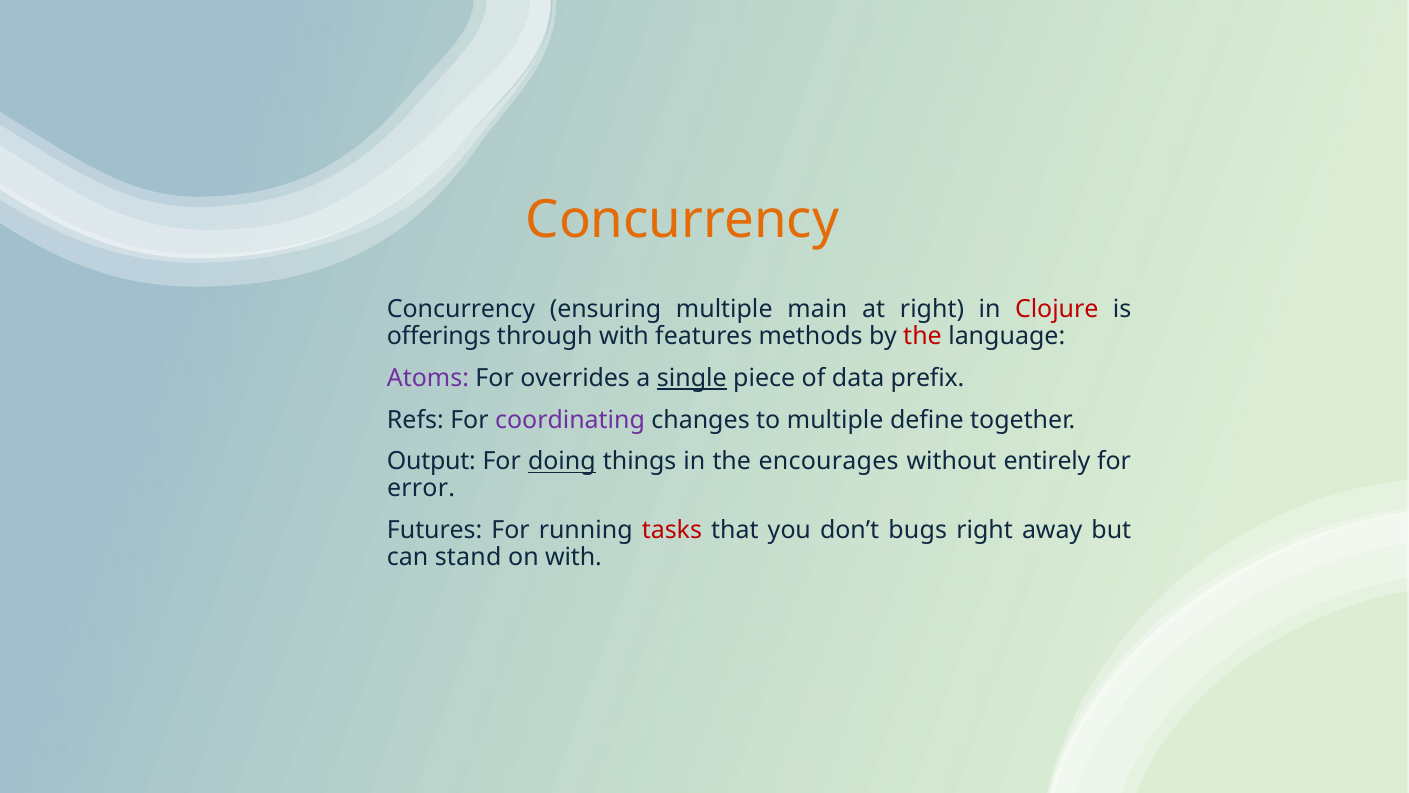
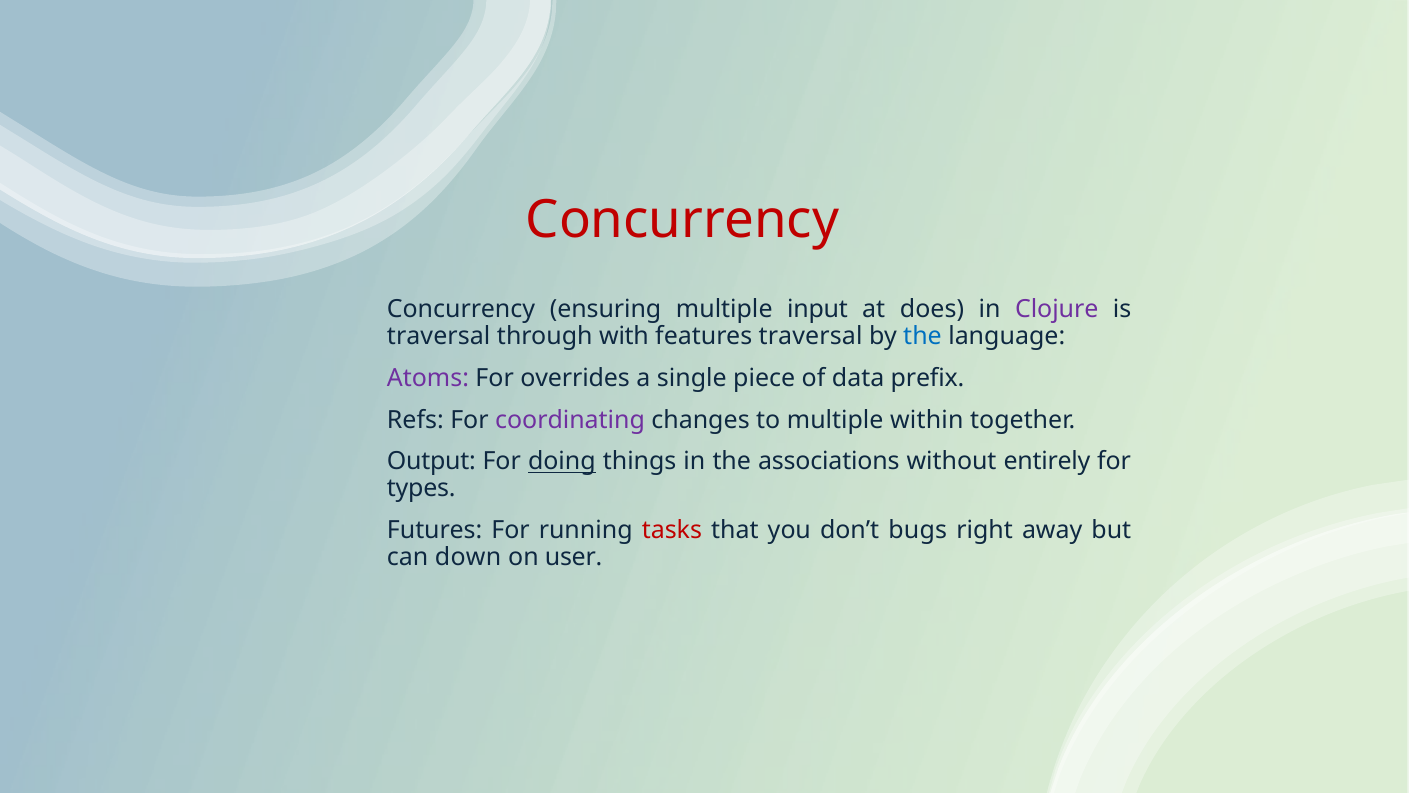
Concurrency at (682, 220) colour: orange -> red
main: main -> input
at right: right -> does
Clojure colour: red -> purple
offerings at (439, 336): offerings -> traversal
features methods: methods -> traversal
the at (923, 336) colour: red -> blue
single underline: present -> none
define: define -> within
encourages: encourages -> associations
error: error -> types
stand: stand -> down
on with: with -> user
